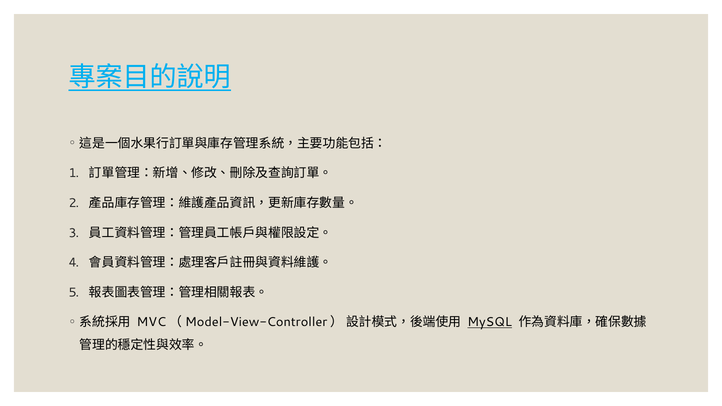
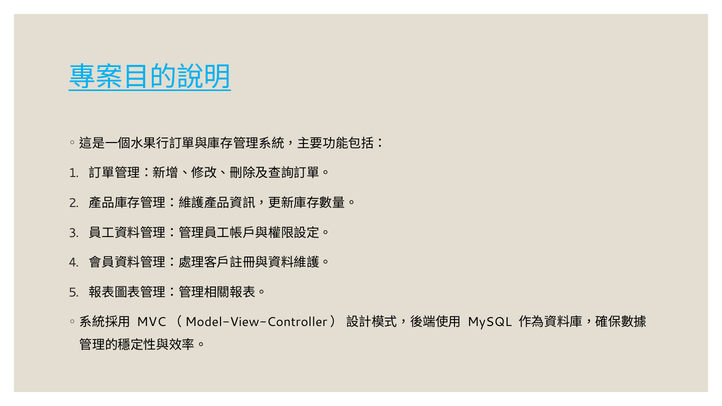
MySQL underline: present -> none
